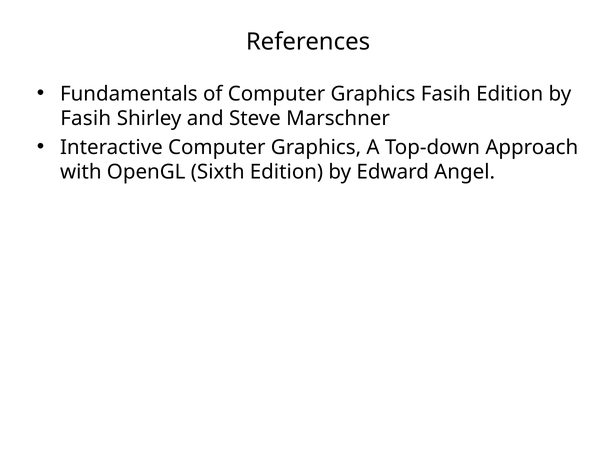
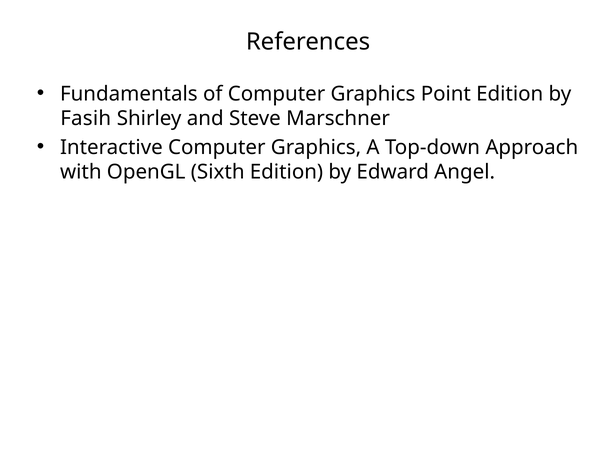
Graphics Fasih: Fasih -> Point
